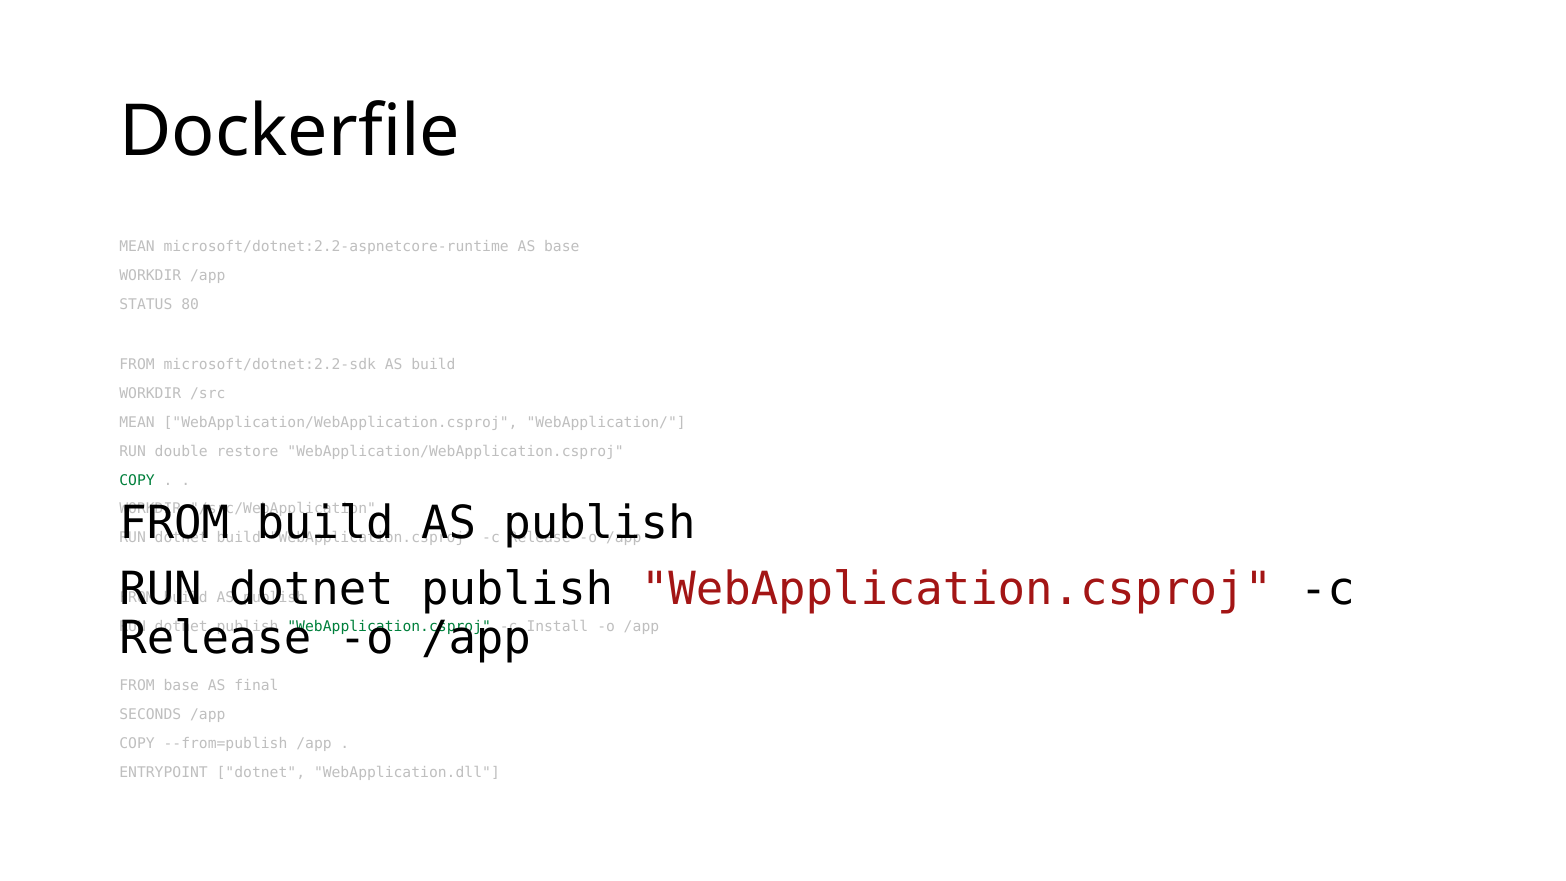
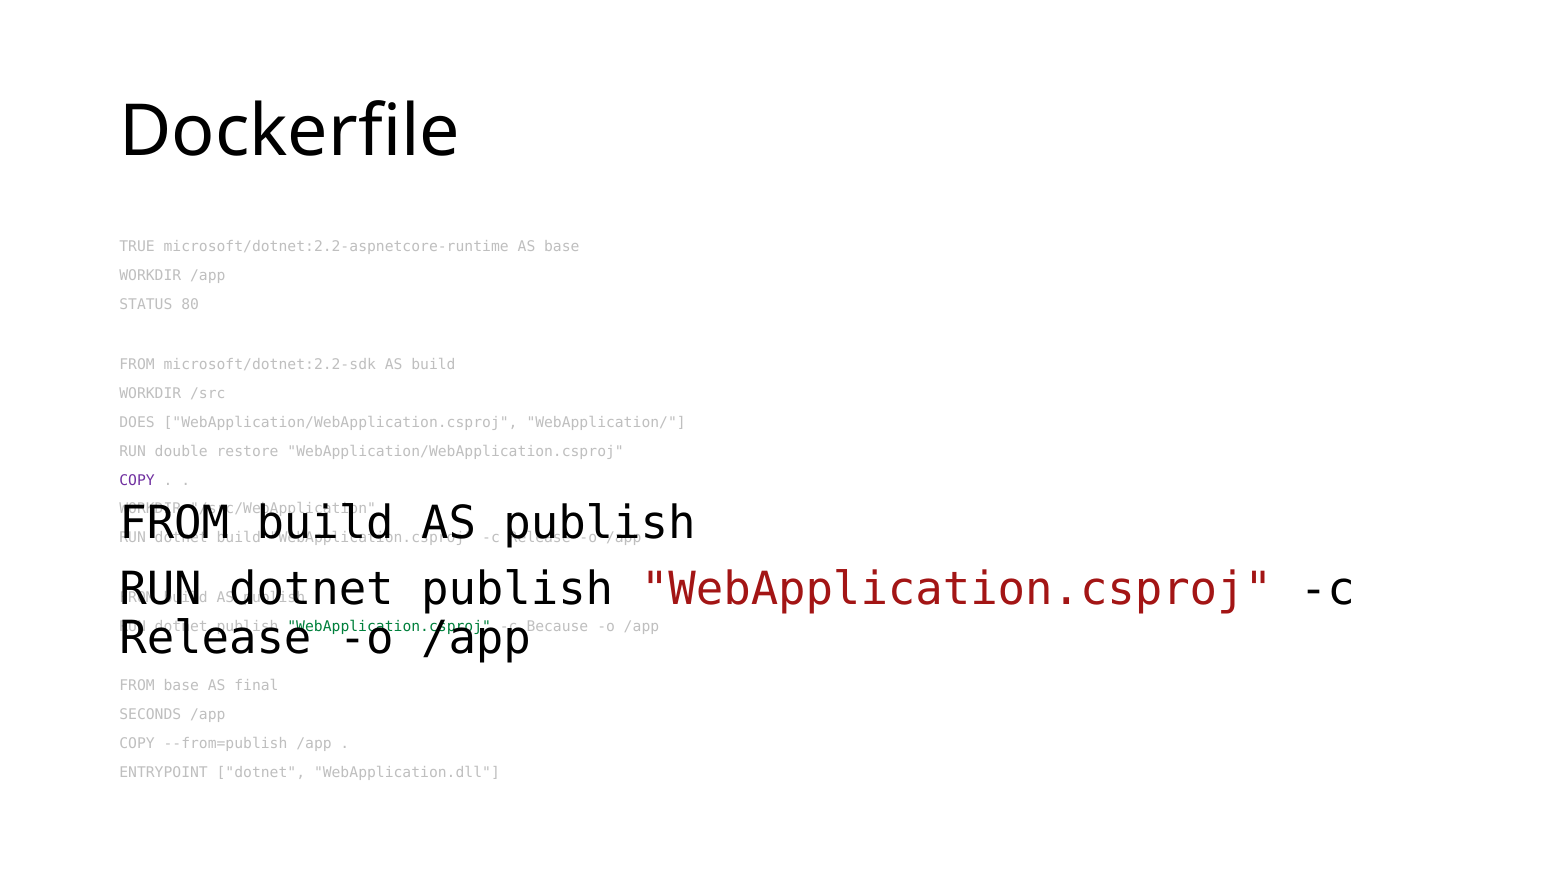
MEAN at (137, 247): MEAN -> TRUE
MEAN at (137, 422): MEAN -> DOES
COPY at (137, 480) colour: green -> purple
Install: Install -> Because
